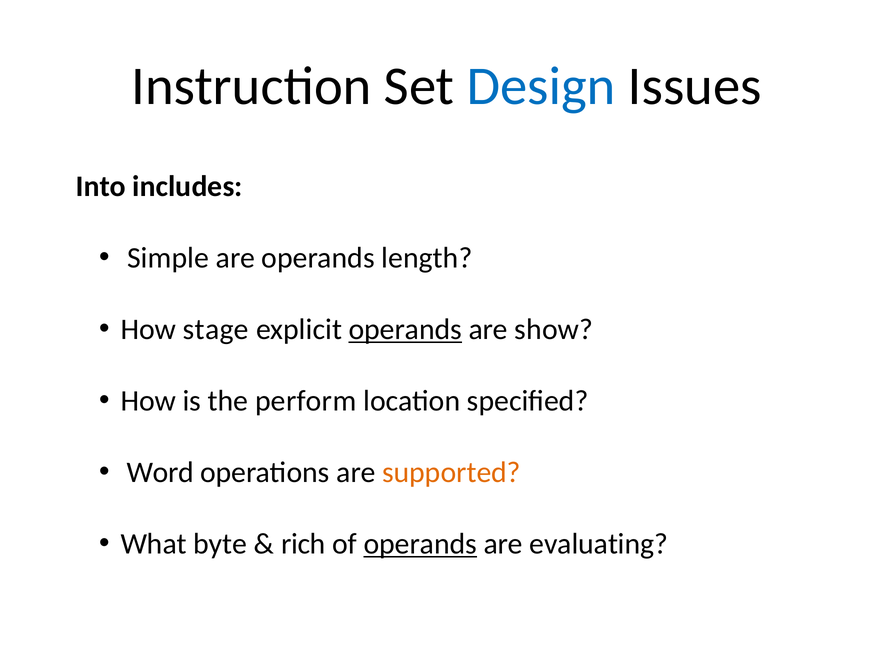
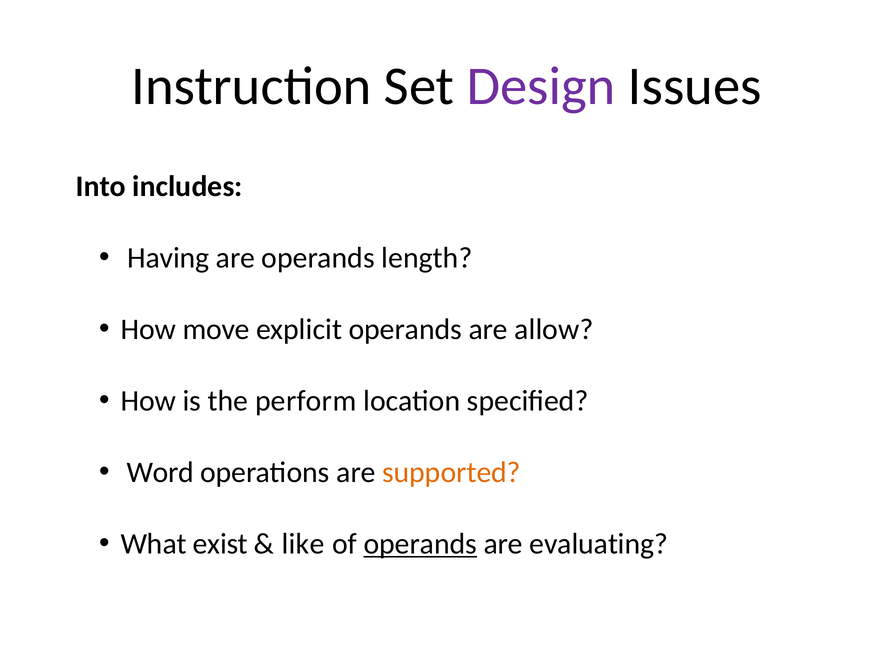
Design colour: blue -> purple
Simple: Simple -> Having
stage: stage -> move
operands at (405, 330) underline: present -> none
show: show -> allow
byte: byte -> exist
rich: rich -> like
